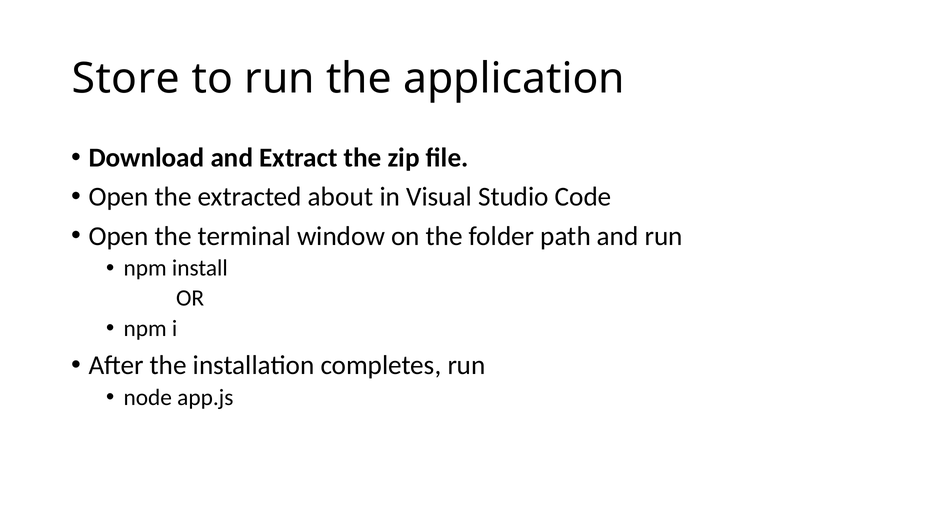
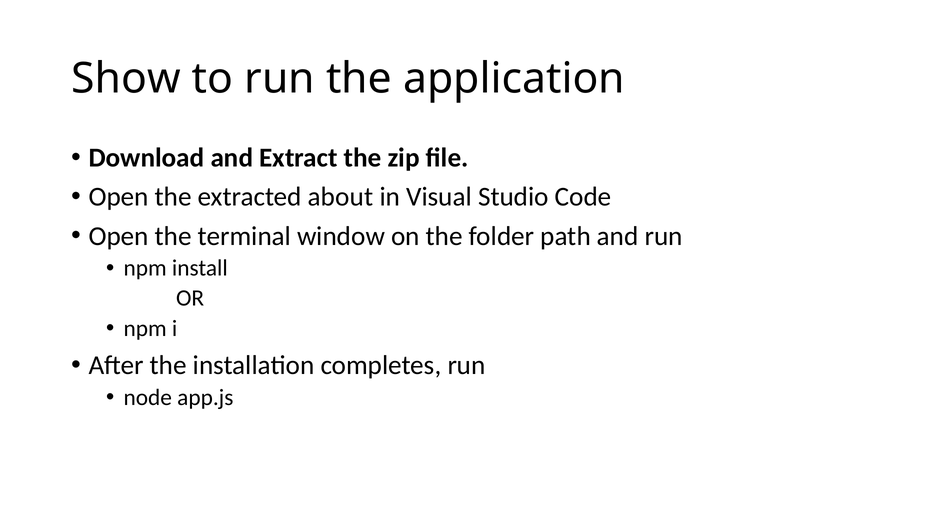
Store: Store -> Show
